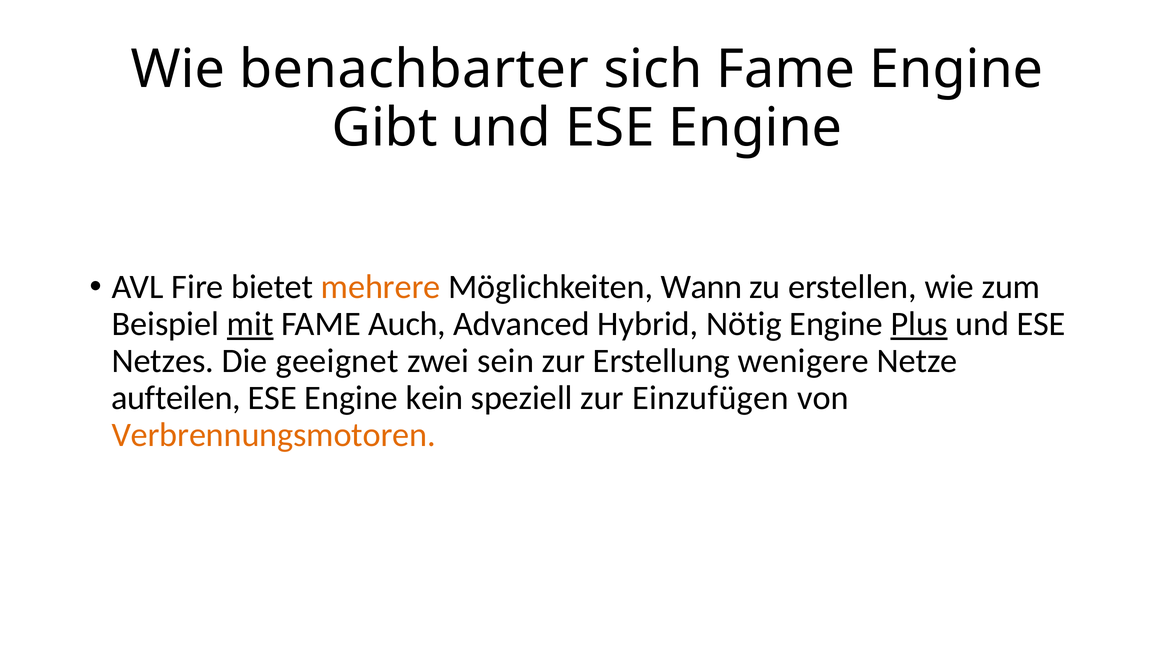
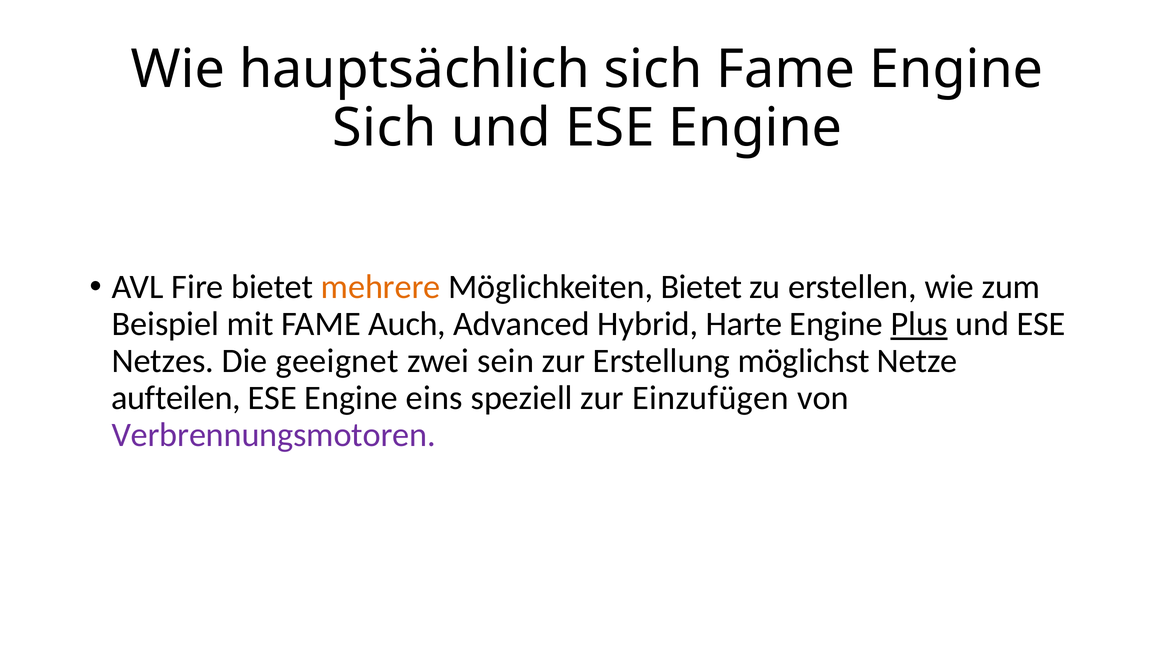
benachbarter: benachbarter -> hauptsächlich
Gibt at (385, 128): Gibt -> Sich
Möglichkeiten Wann: Wann -> Bietet
mit underline: present -> none
Nötig: Nötig -> Harte
wenigere: wenigere -> möglichst
kein: kein -> eins
Verbrennungsmotoren colour: orange -> purple
